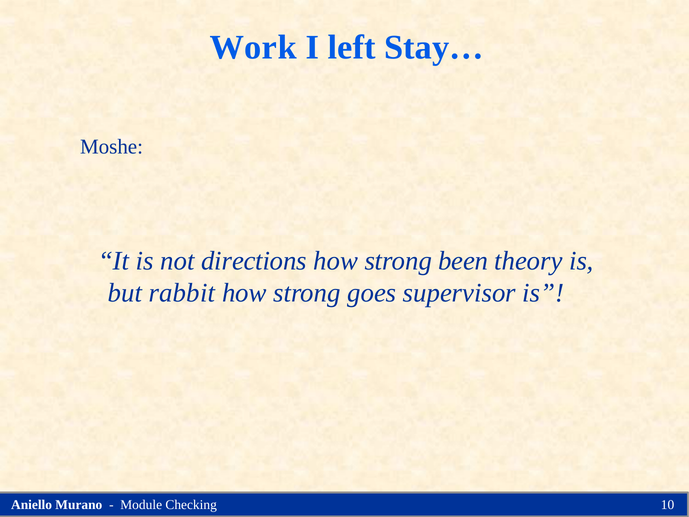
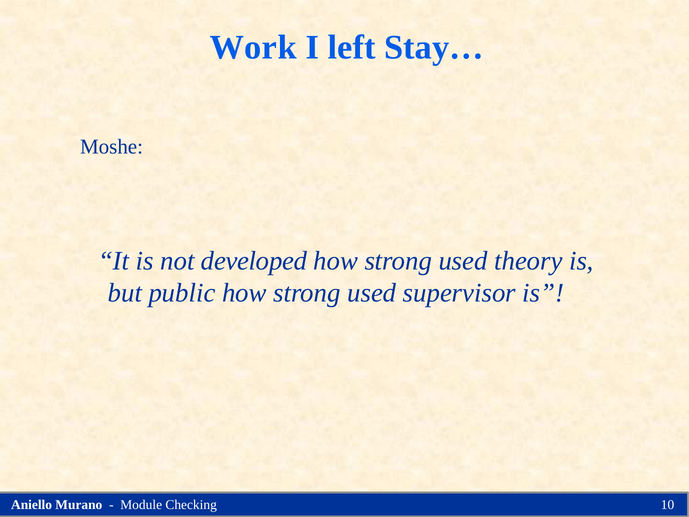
directions: directions -> developed
been at (463, 261): been -> used
rabbit: rabbit -> public
goes at (372, 293): goes -> used
